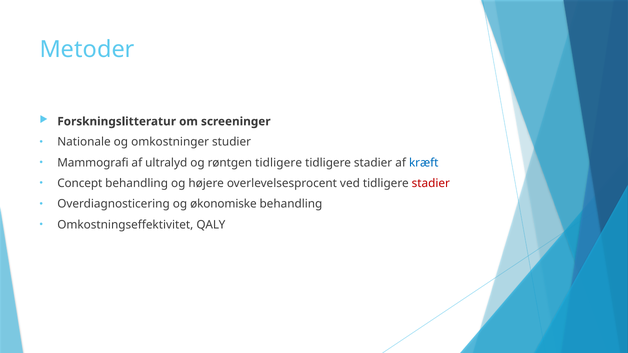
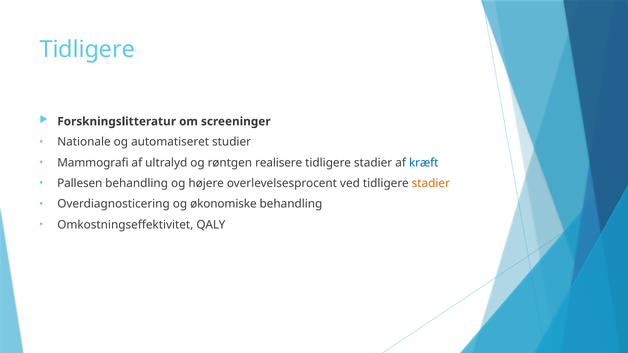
Metoder at (87, 50): Metoder -> Tidligere
omkostninger: omkostninger -> automatiseret
røntgen tidligere: tidligere -> realisere
Concept: Concept -> Pallesen
stadier at (431, 184) colour: red -> orange
